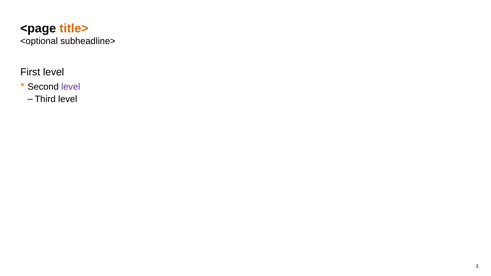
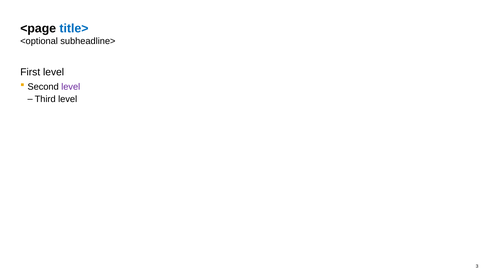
title> colour: orange -> blue
